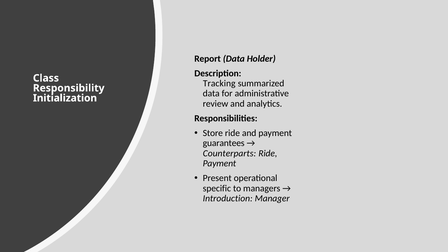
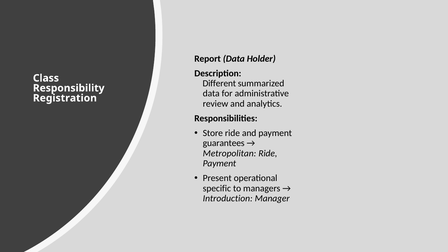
Tracking: Tracking -> Different
Initialization: Initialization -> Registration
Counterparts: Counterparts -> Metropolitan
